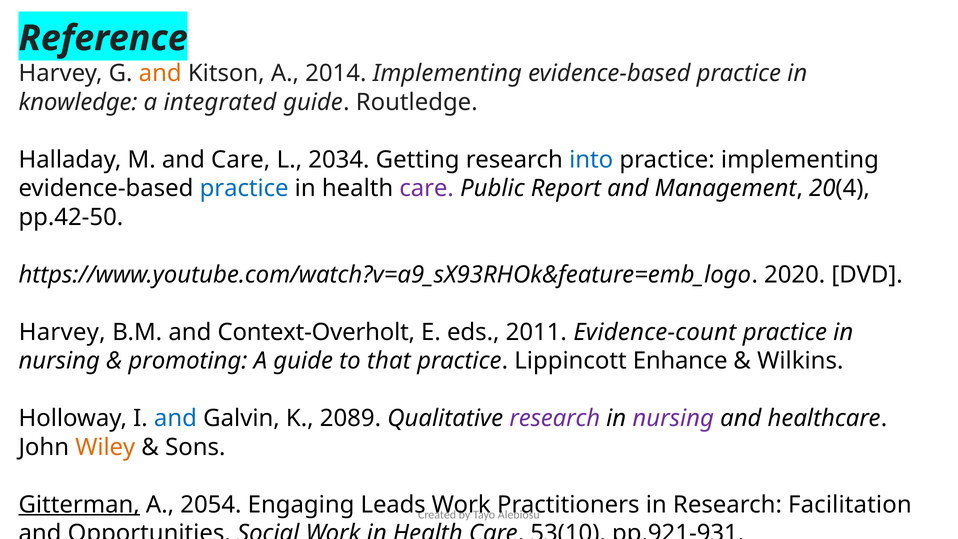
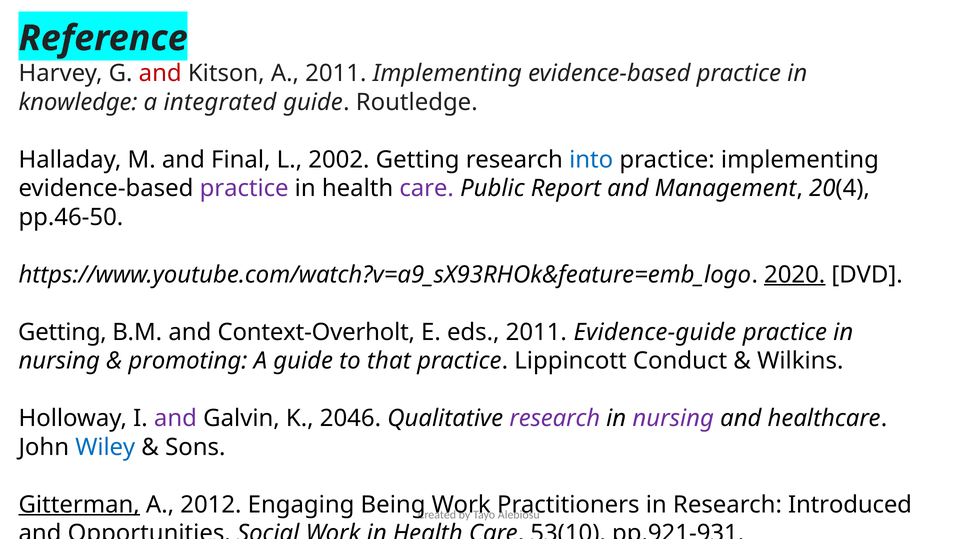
and at (160, 73) colour: orange -> red
A 2014: 2014 -> 2011
and Care: Care -> Final
2034: 2034 -> 2002
practice at (244, 188) colour: blue -> purple
pp.42-50: pp.42-50 -> pp.46-50
2020 underline: none -> present
Harvey at (62, 332): Harvey -> Getting
Evidence-count: Evidence-count -> Evidence-guide
Enhance: Enhance -> Conduct
and at (175, 418) colour: blue -> purple
2089: 2089 -> 2046
Wiley colour: orange -> blue
2054: 2054 -> 2012
Leads: Leads -> Being
Facilitation: Facilitation -> Introduced
